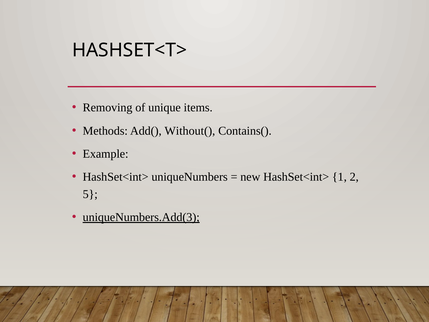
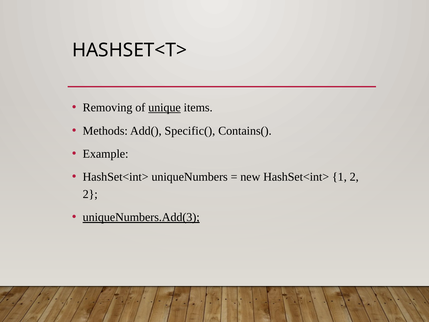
unique underline: none -> present
Without(: Without( -> Specific(
5 at (90, 194): 5 -> 2
